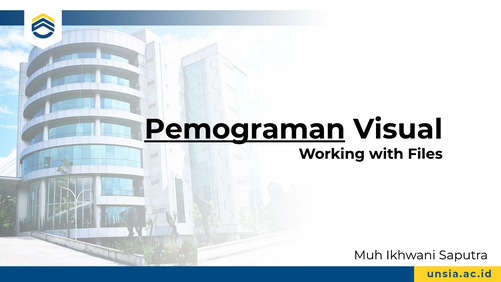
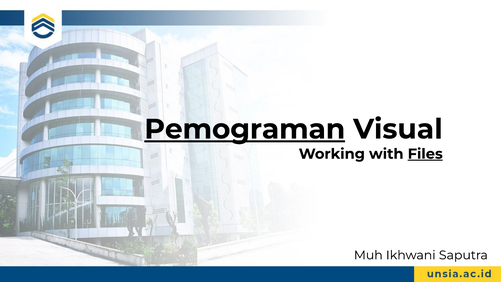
Files underline: none -> present
